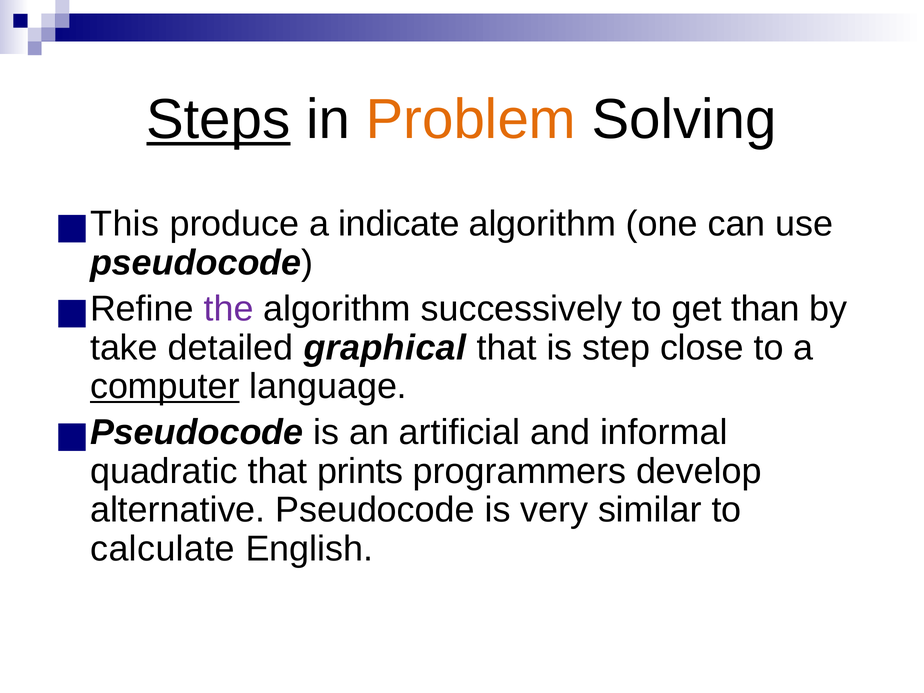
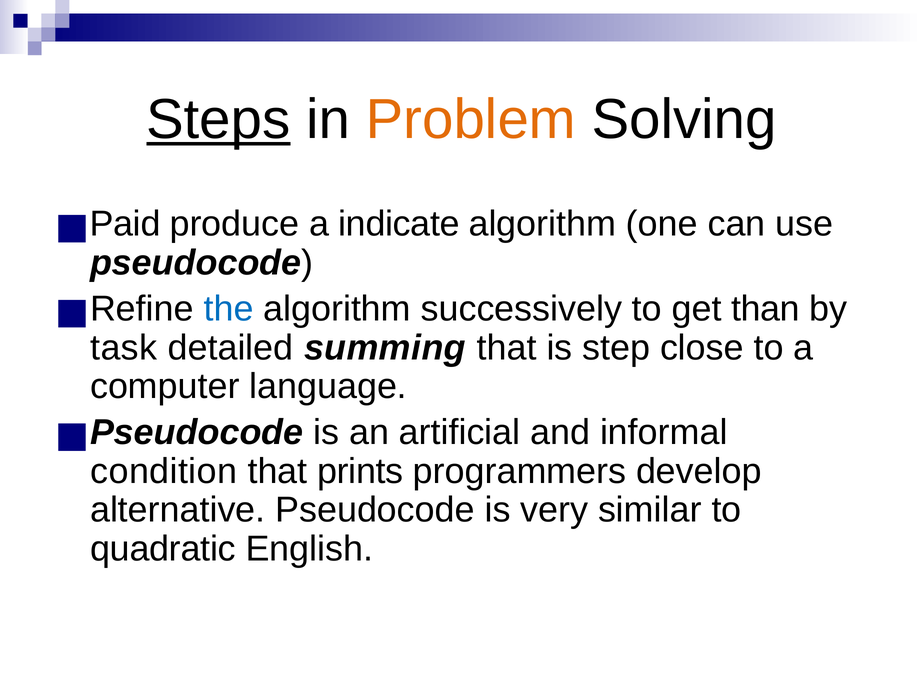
This: This -> Paid
the colour: purple -> blue
take: take -> task
graphical: graphical -> summing
computer underline: present -> none
quadratic: quadratic -> condition
calculate: calculate -> quadratic
